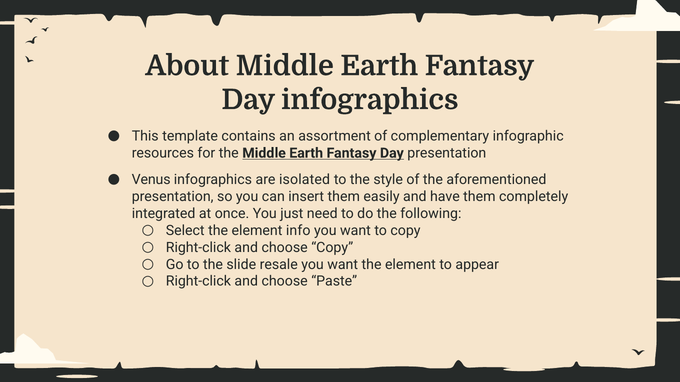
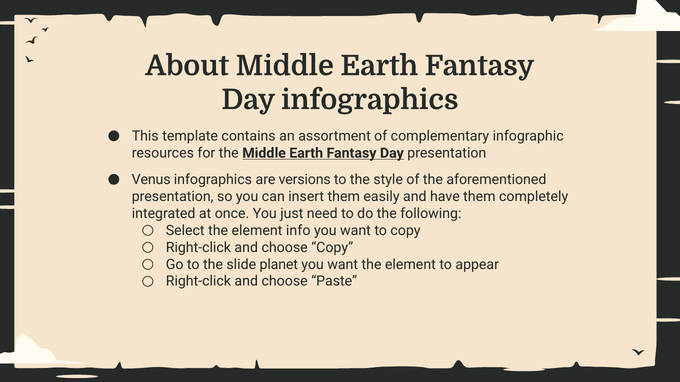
isolated: isolated -> versions
resale: resale -> planet
